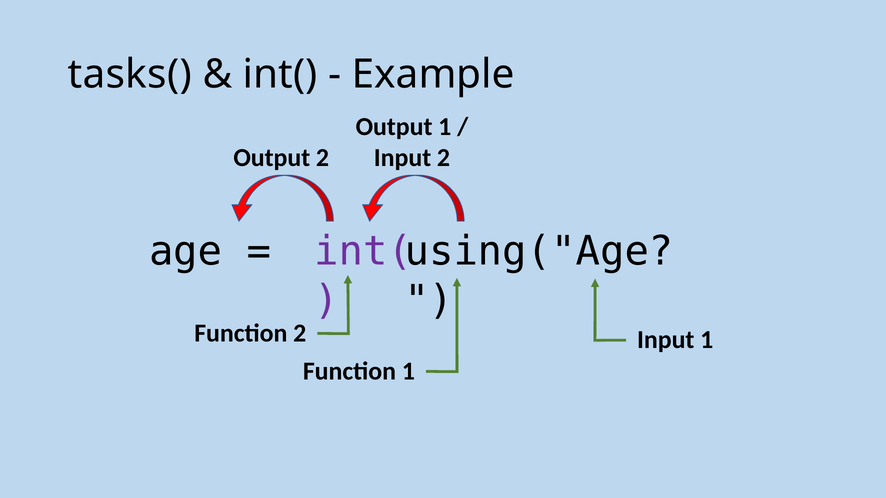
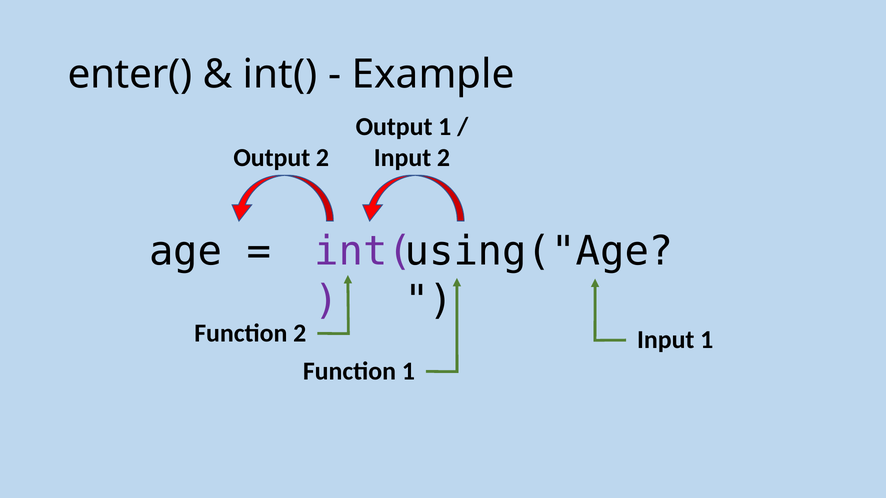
tasks(: tasks( -> enter(
